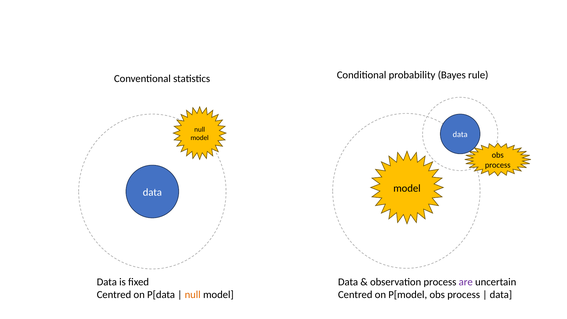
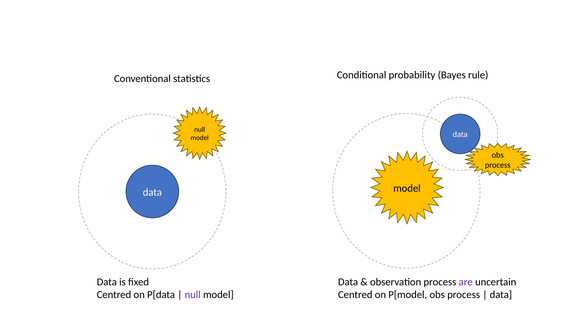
null at (193, 295) colour: orange -> purple
